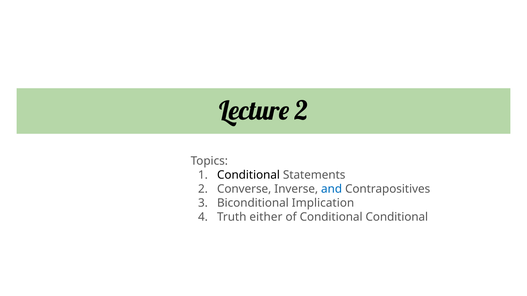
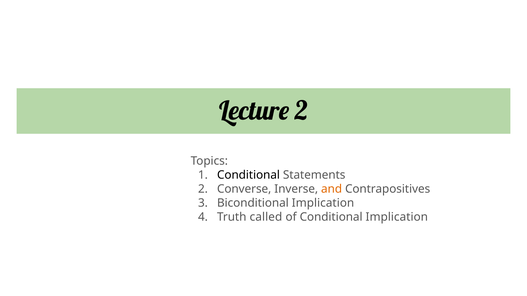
and colour: blue -> orange
either: either -> called
Conditional Conditional: Conditional -> Implication
